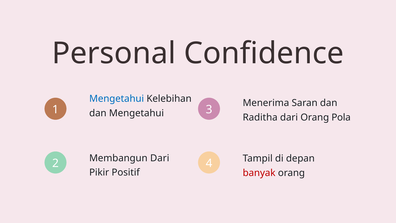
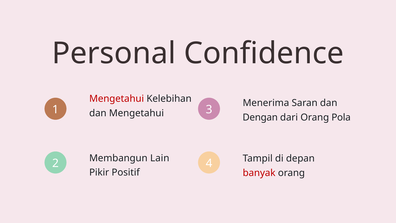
Mengetahui at (117, 99) colour: blue -> red
Raditha: Raditha -> Dengan
Membangun Dari: Dari -> Lain
